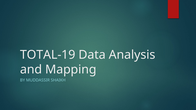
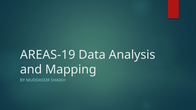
TOTAL-19: TOTAL-19 -> AREAS-19
